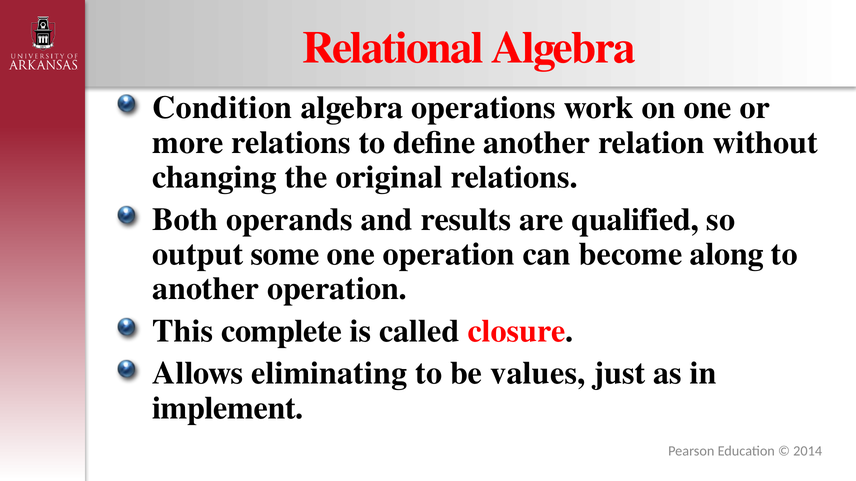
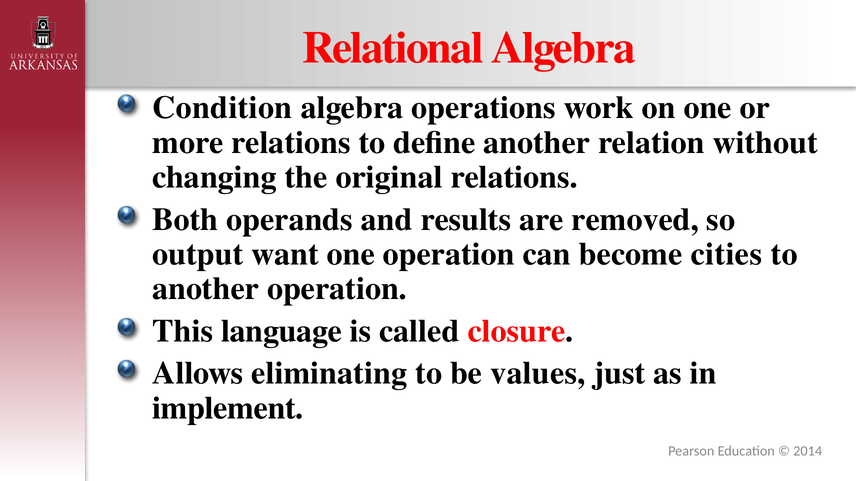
qualified: qualified -> removed
some: some -> want
along: along -> cities
complete: complete -> language
